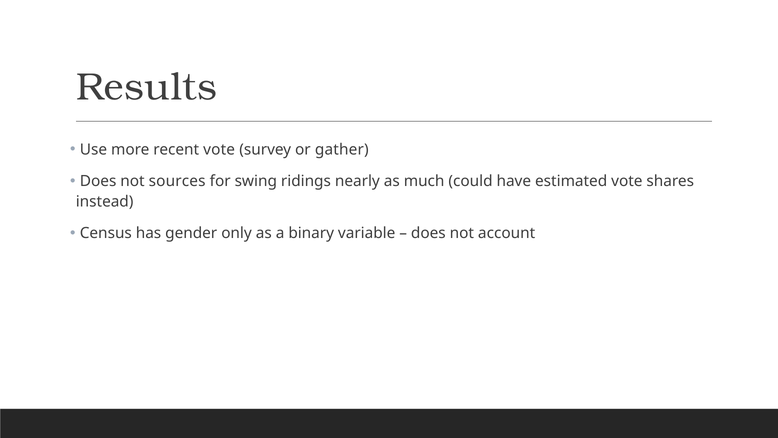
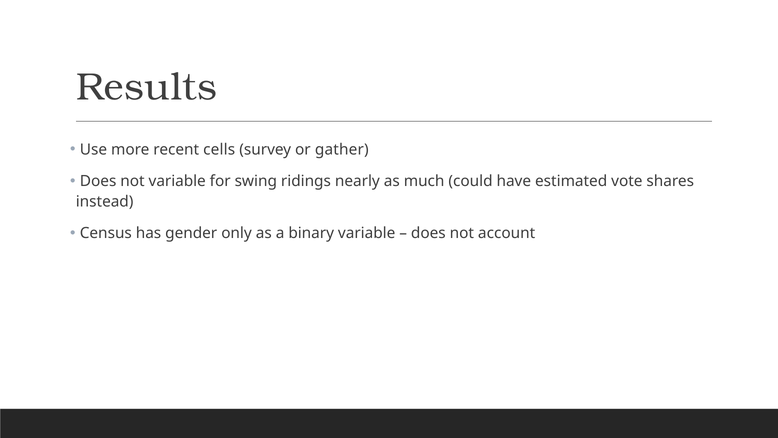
recent vote: vote -> cells
not sources: sources -> variable
